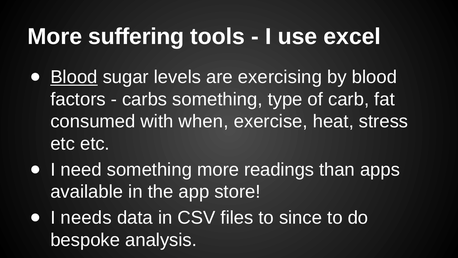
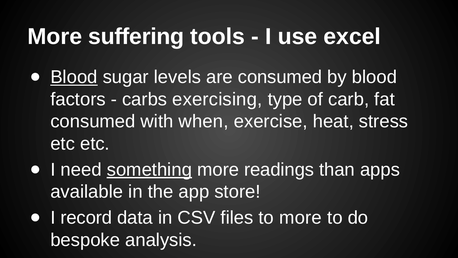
are exercising: exercising -> consumed
carbs something: something -> exercising
something at (149, 169) underline: none -> present
needs: needs -> record
to since: since -> more
